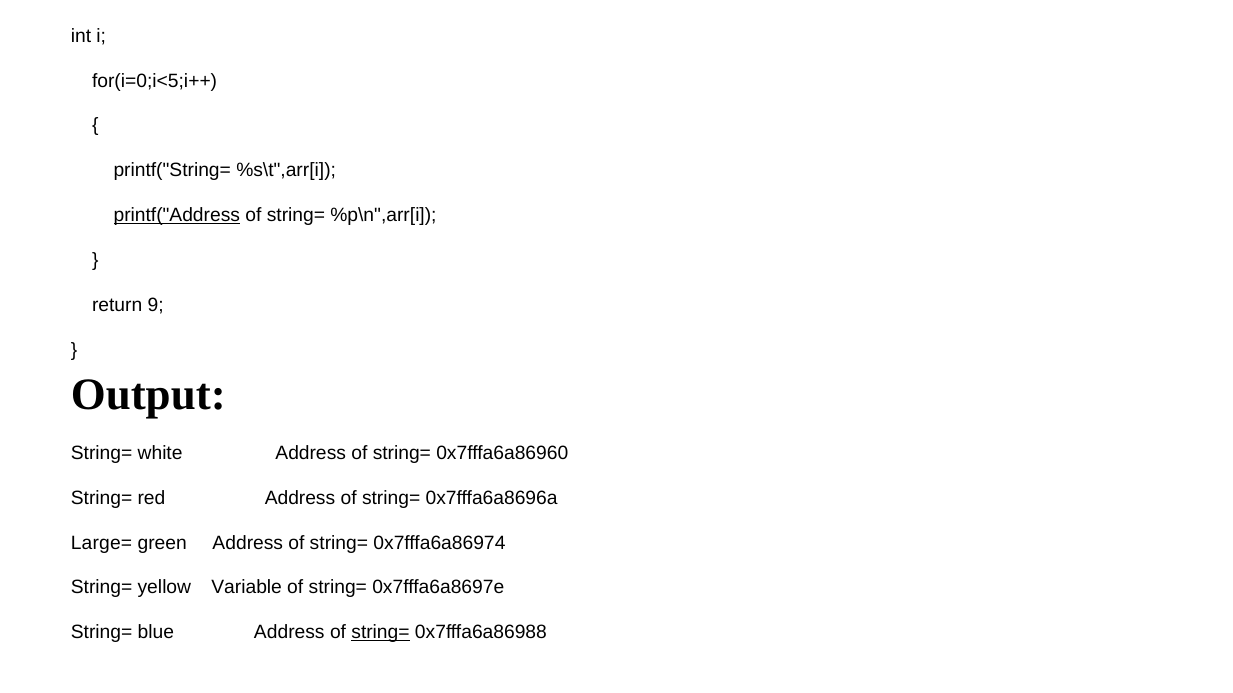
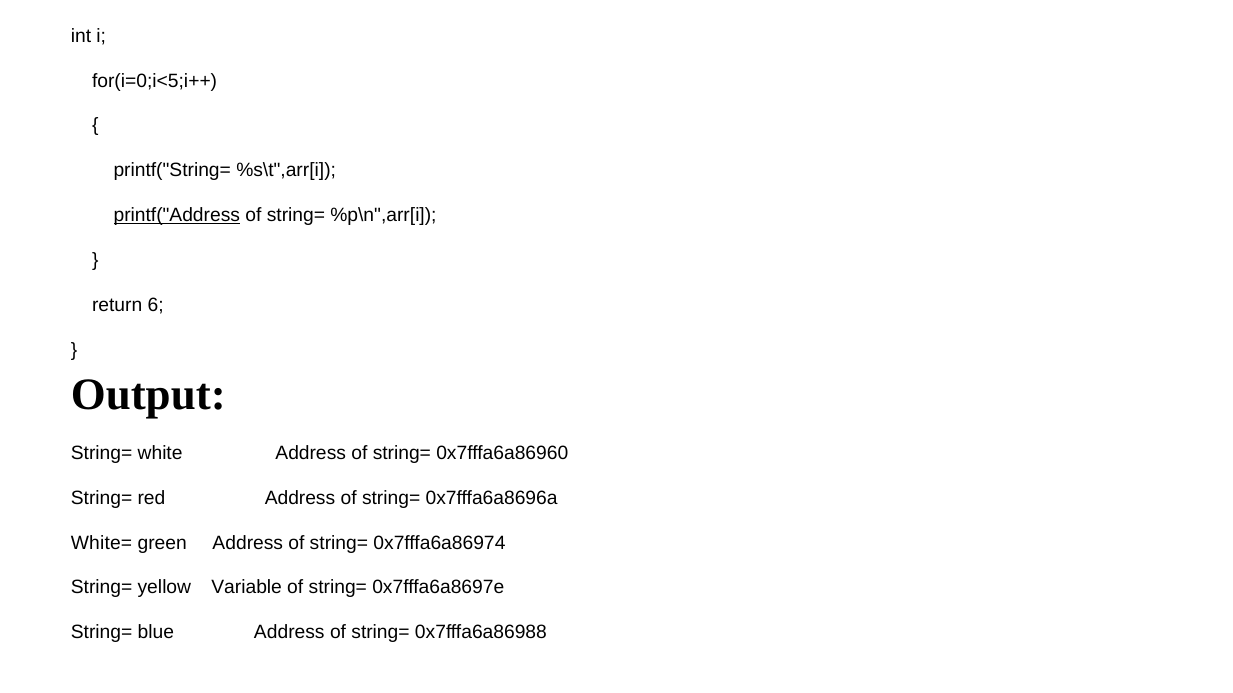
9: 9 -> 6
Large=: Large= -> White=
string= at (380, 633) underline: present -> none
